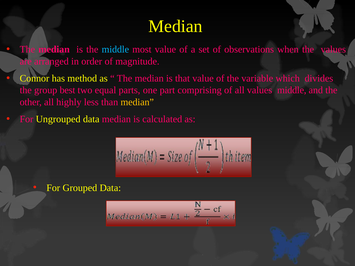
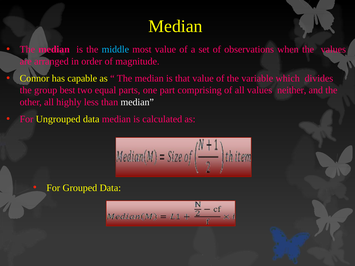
method: method -> capable
values middle: middle -> neither
median at (137, 102) colour: yellow -> white
